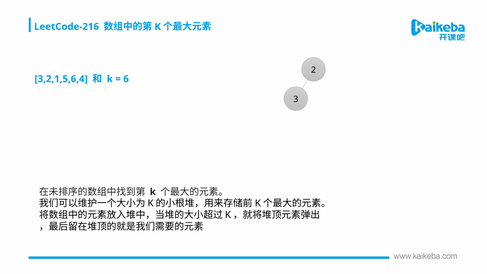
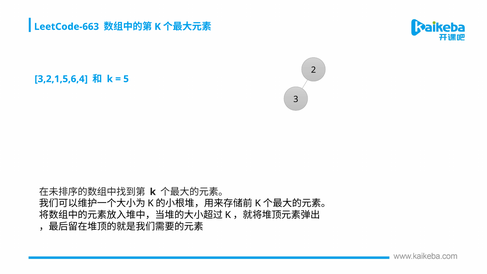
LeetCode-216: LeetCode-216 -> LeetCode-663
6: 6 -> 5
